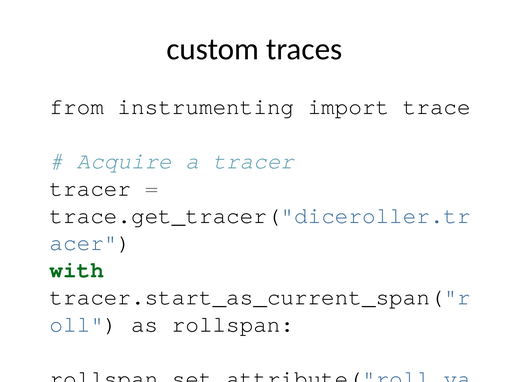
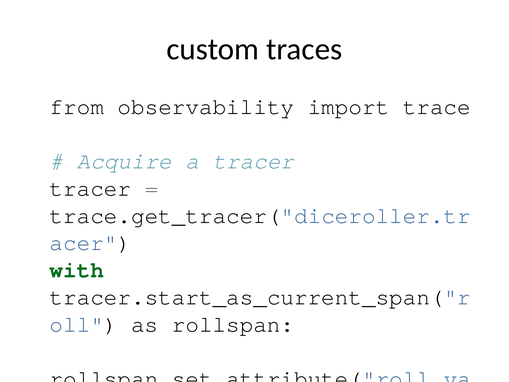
instrumenting: instrumenting -> observability
